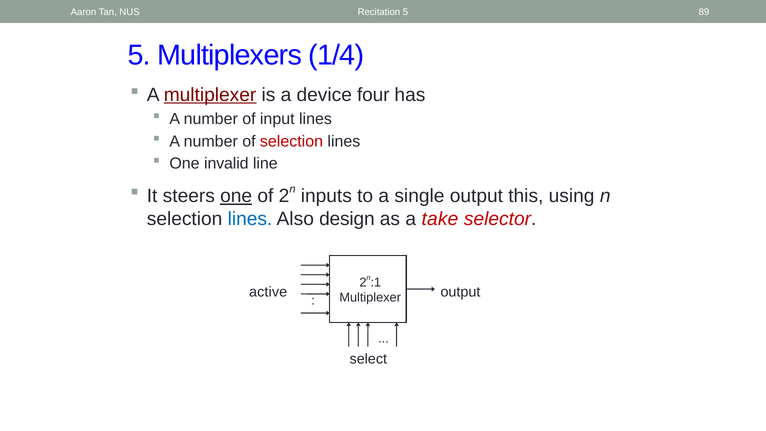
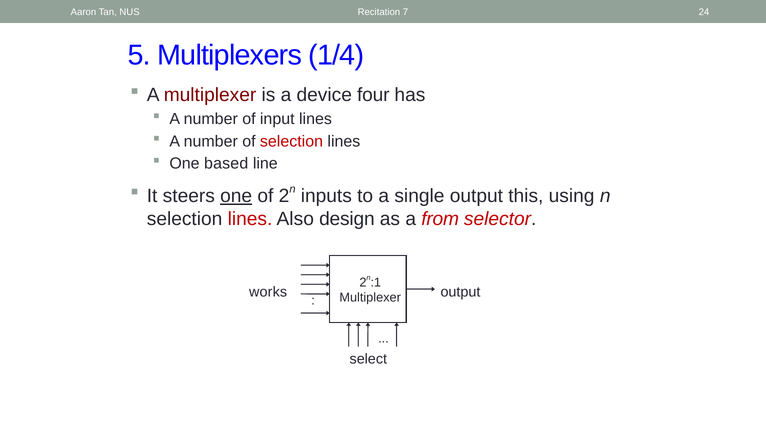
Recitation 5: 5 -> 7
89: 89 -> 24
multiplexer at (210, 95) underline: present -> none
invalid: invalid -> based
lines at (250, 219) colour: blue -> red
take: take -> from
active: active -> works
